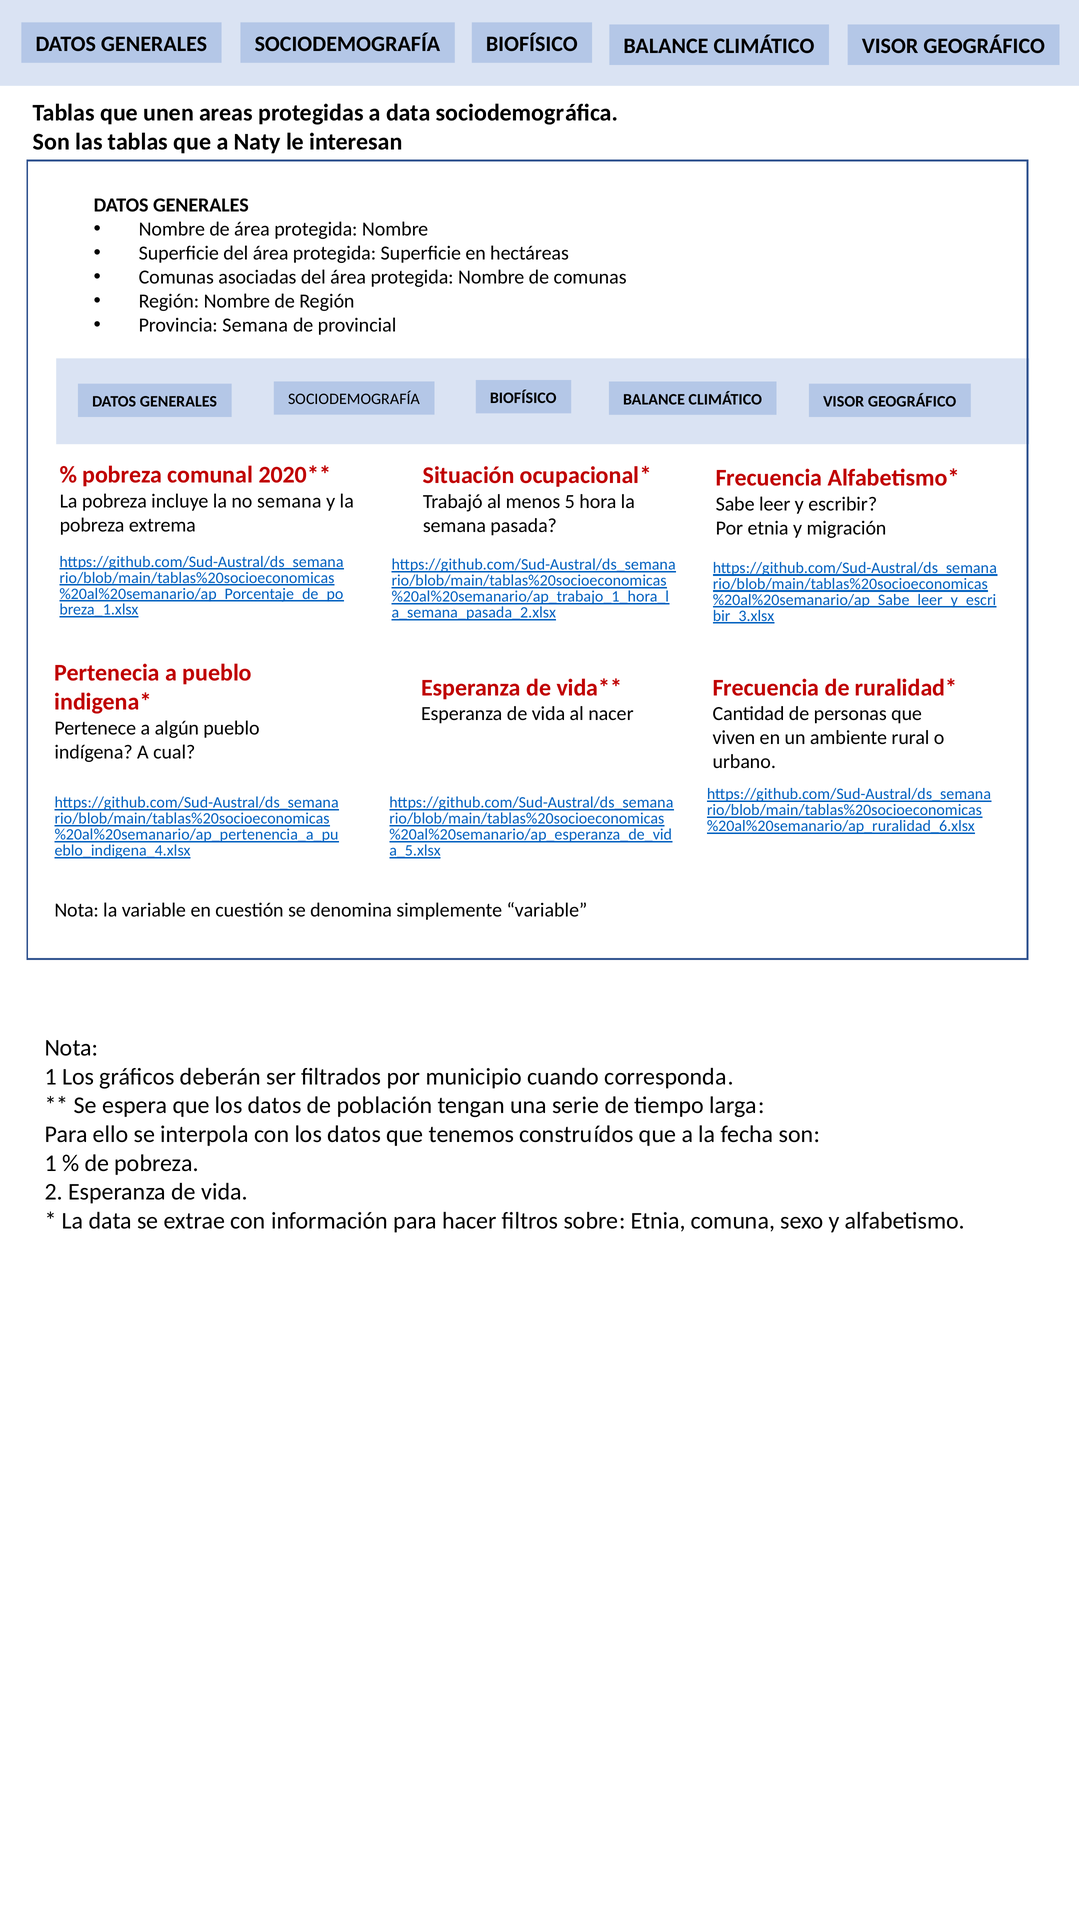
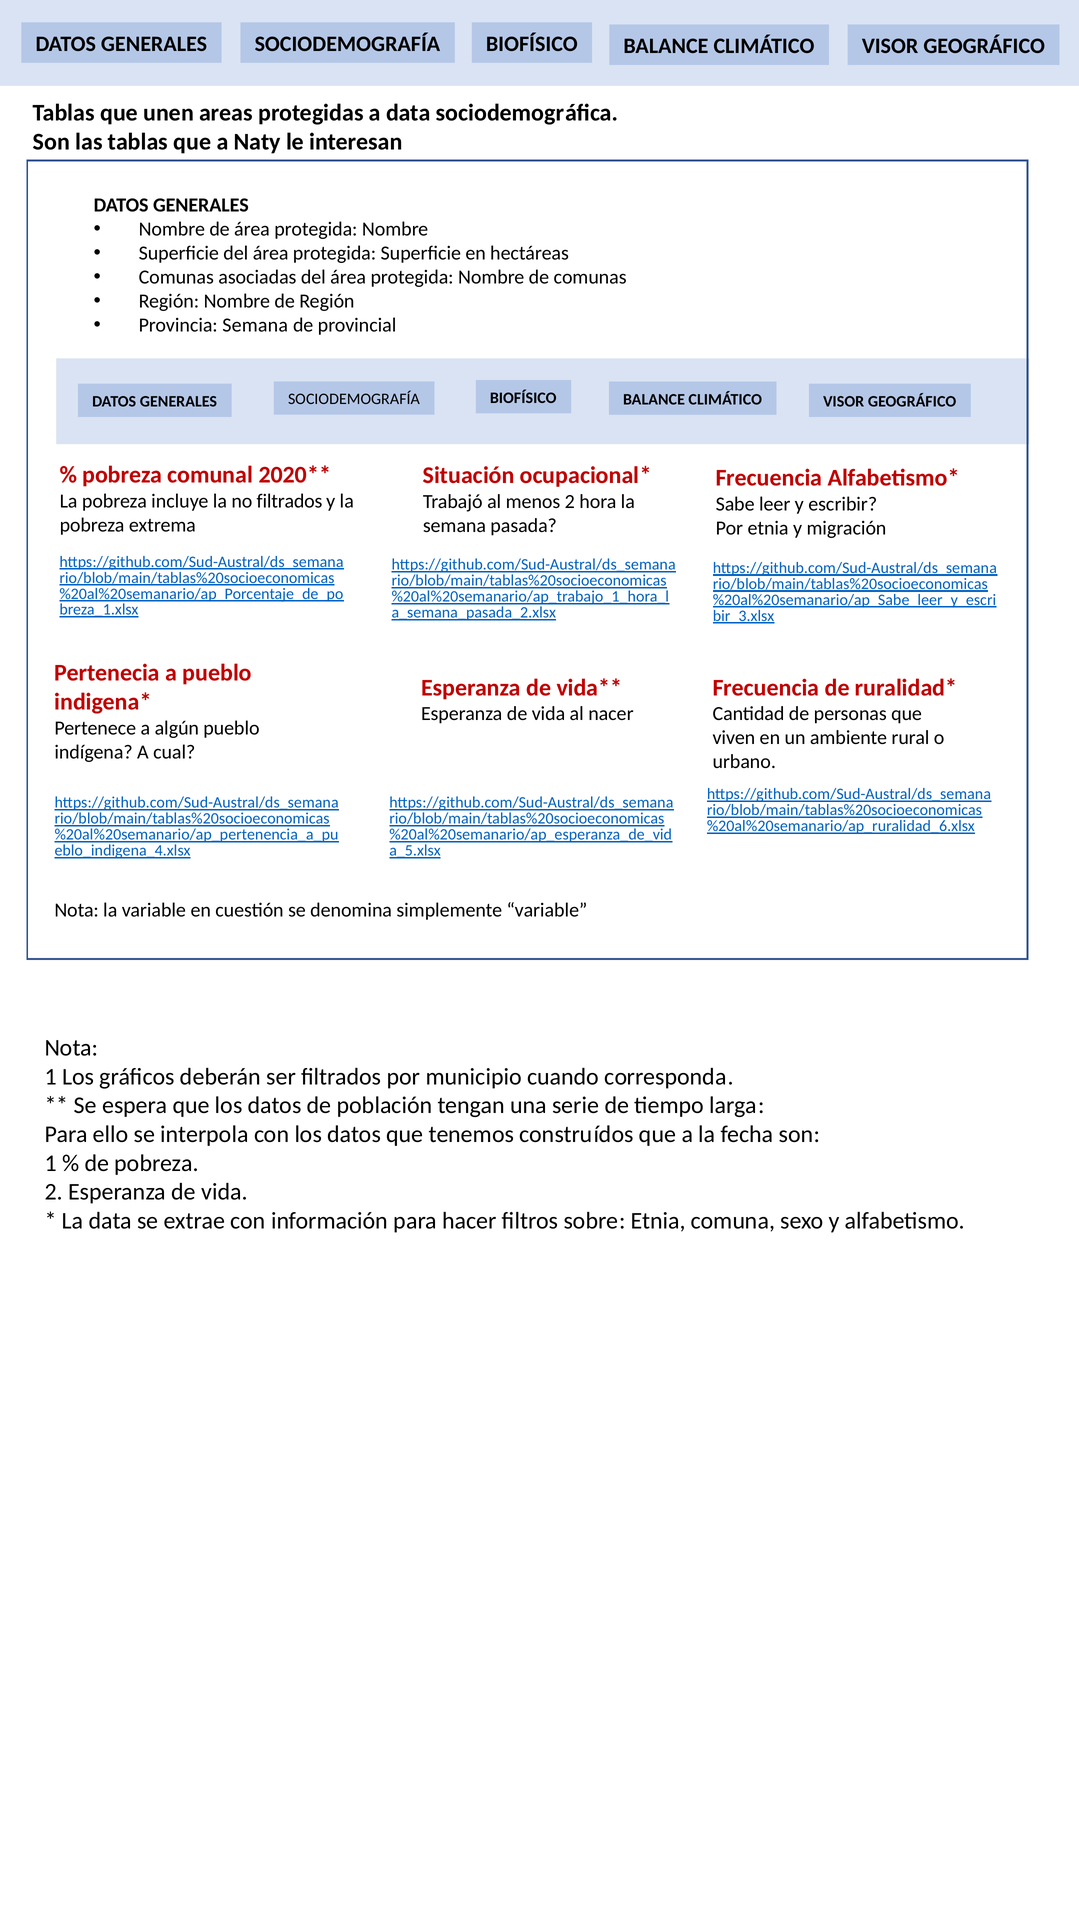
no semana: semana -> filtrados
menos 5: 5 -> 2
